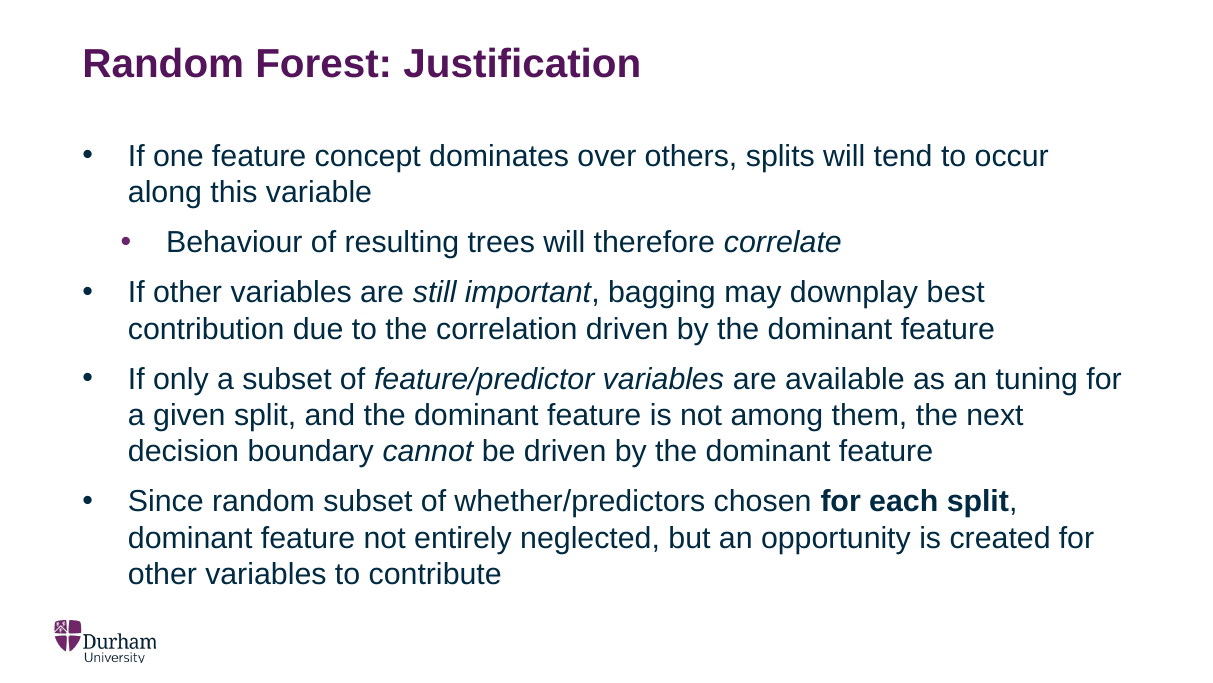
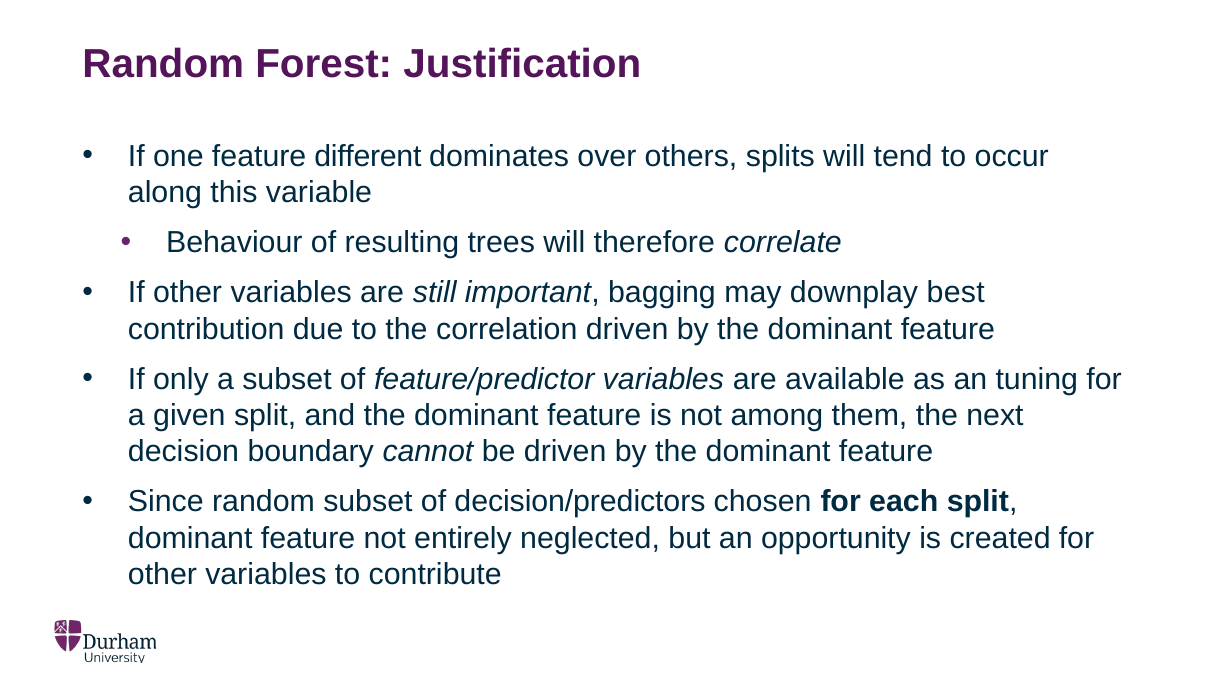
concept: concept -> different
whether/predictors: whether/predictors -> decision/predictors
